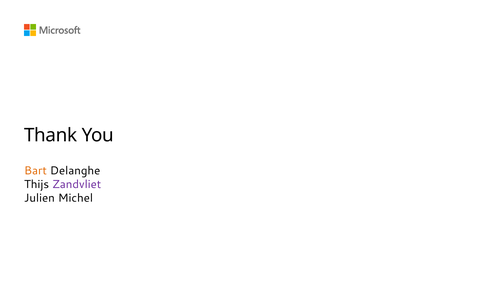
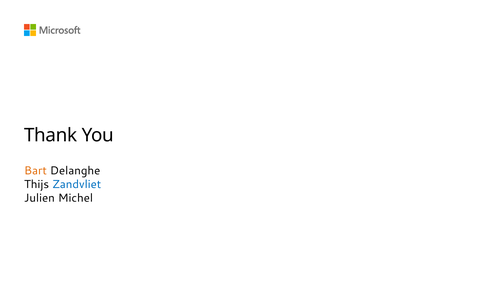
Zandvliet colour: purple -> blue
